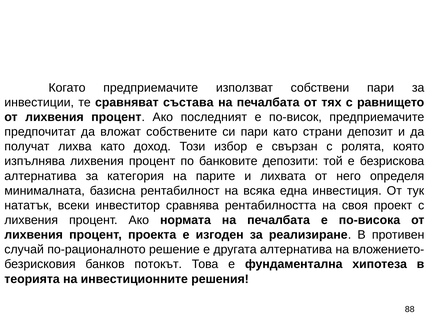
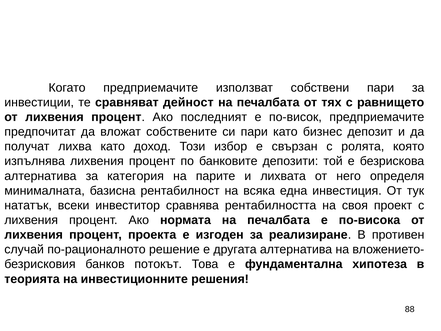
състава: състава -> дейност
страни: страни -> бизнес
